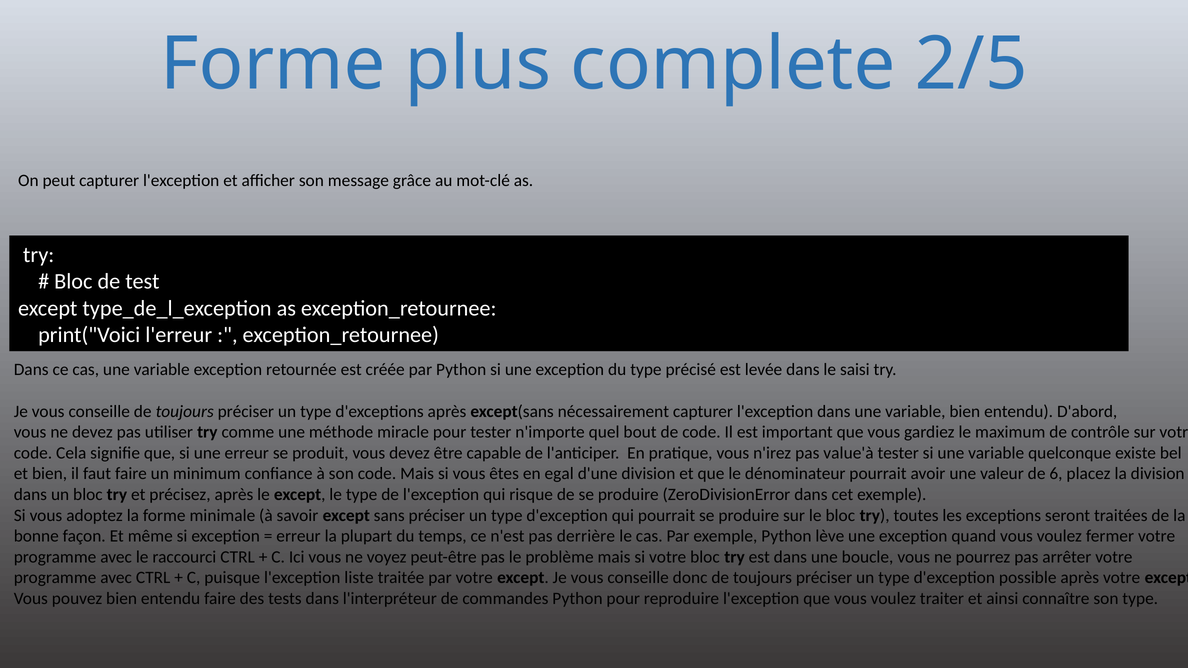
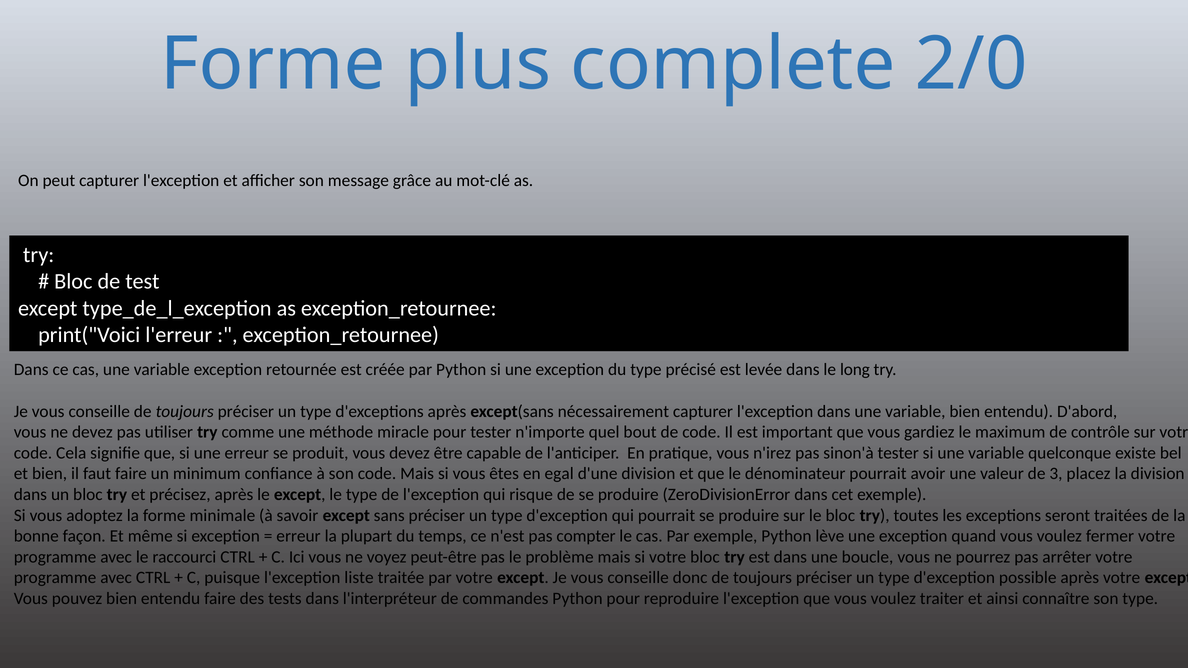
2/5: 2/5 -> 2/0
saisi: saisi -> long
value'à: value'à -> sinon'à
6: 6 -> 3
derrière: derrière -> compter
